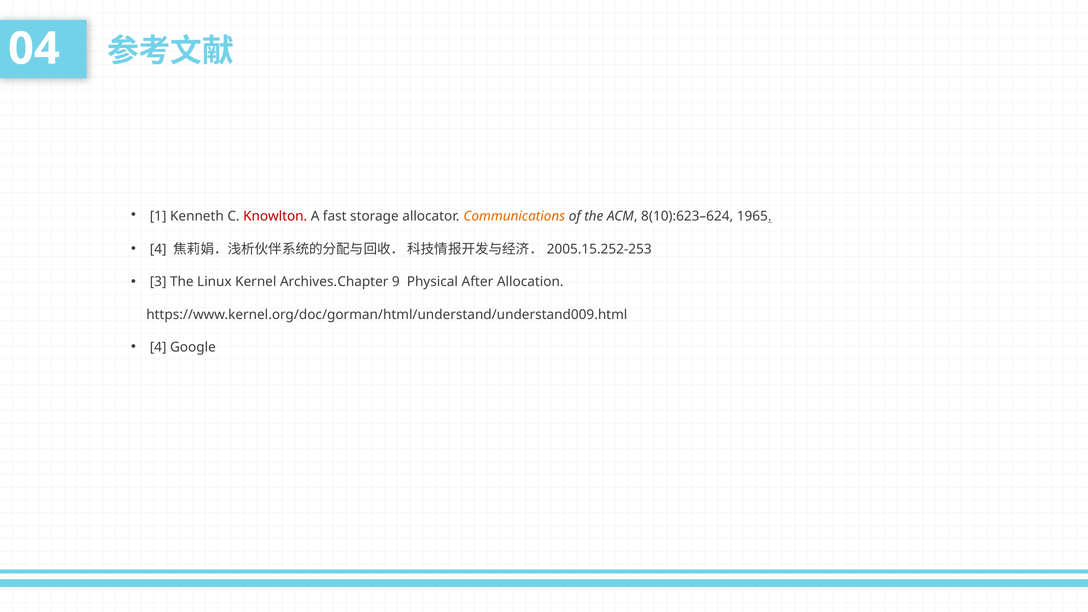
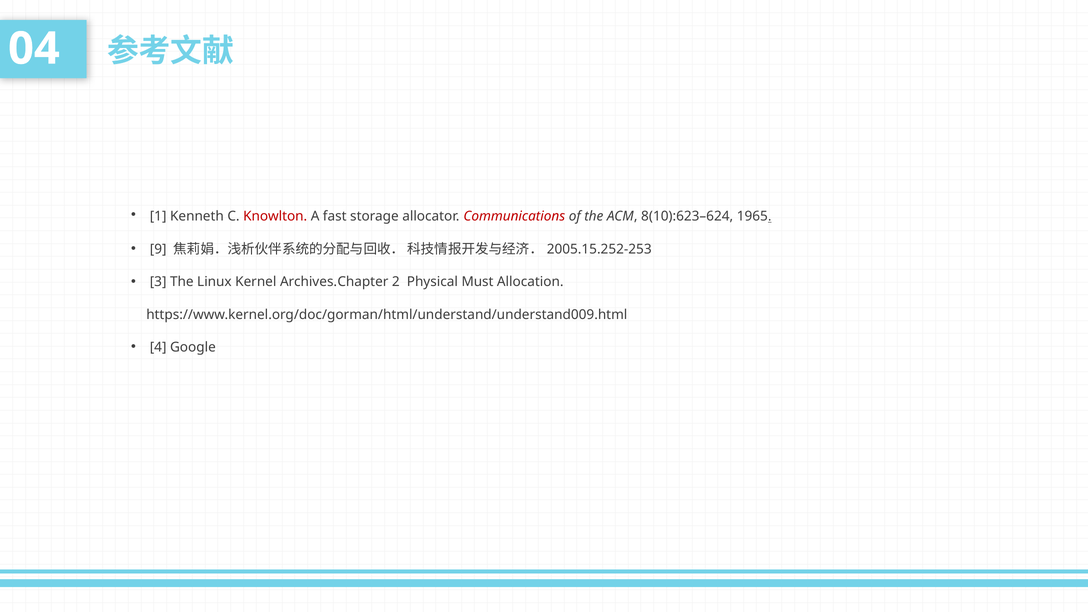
Communications colour: orange -> red
4 at (158, 249): 4 -> 9
9: 9 -> 2
After: After -> Must
